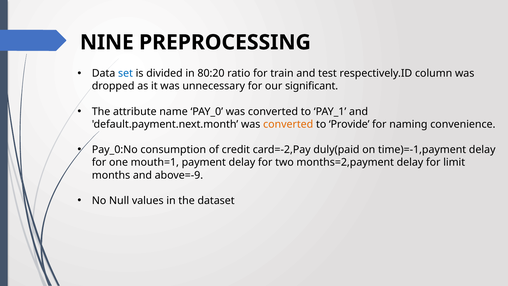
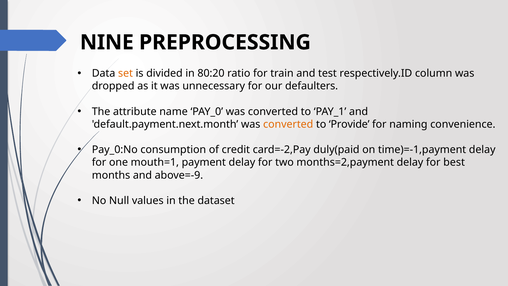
set colour: blue -> orange
significant: significant -> defaulters
limit: limit -> best
